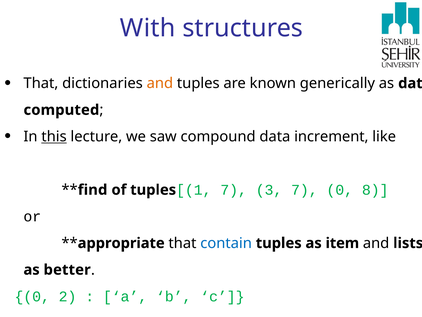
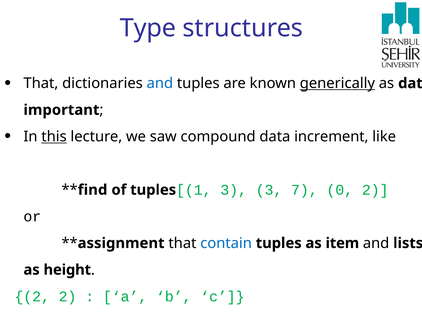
With: With -> Type
and at (160, 83) colour: orange -> blue
generically underline: none -> present
computed: computed -> important
1 7: 7 -> 3
0 8: 8 -> 2
appropriate: appropriate -> assignment
better: better -> height
0 at (32, 296): 0 -> 2
